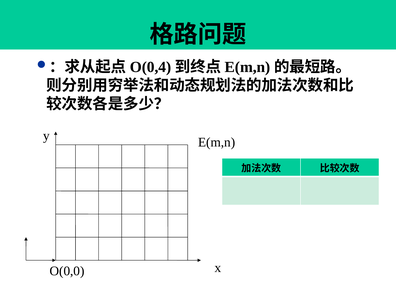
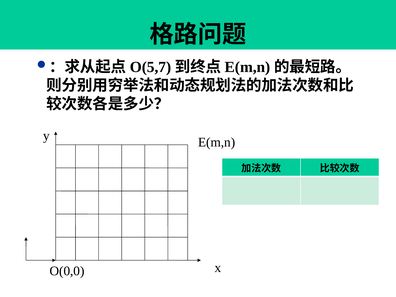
O(0,4: O(0,4 -> O(5,7
